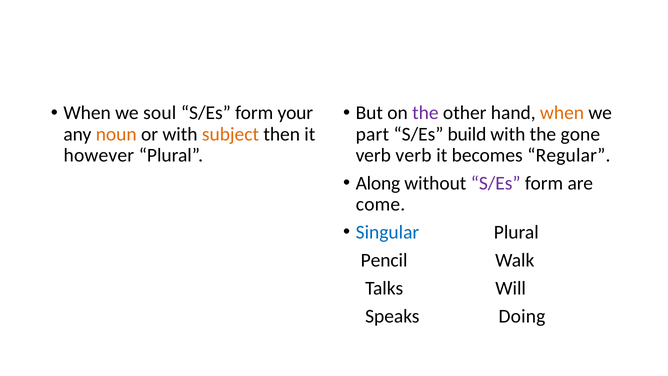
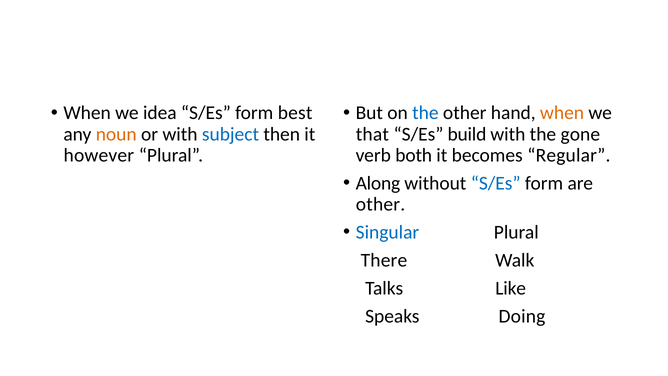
soul: soul -> idea
your: your -> best
the at (425, 113) colour: purple -> blue
subject colour: orange -> blue
part: part -> that
verb verb: verb -> both
S/Es at (496, 183) colour: purple -> blue
come at (381, 204): come -> other
Pencil: Pencil -> There
Will: Will -> Like
